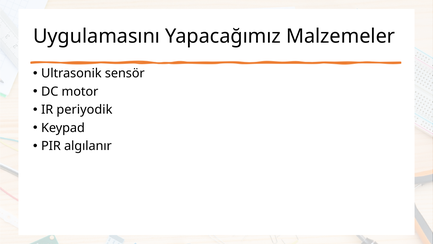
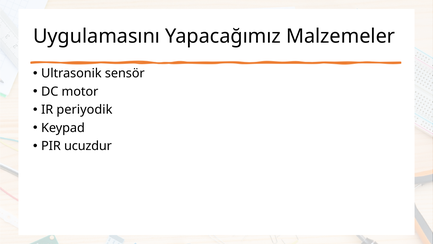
algılanır: algılanır -> ucuzdur
